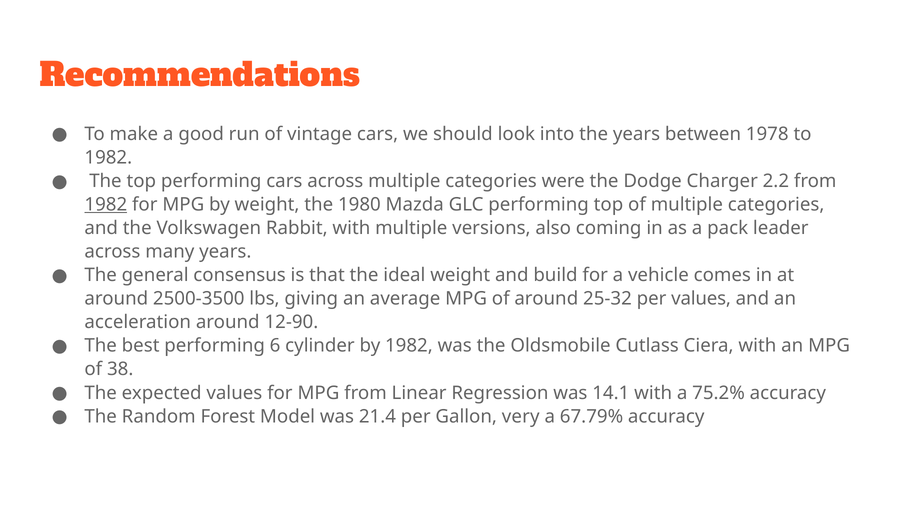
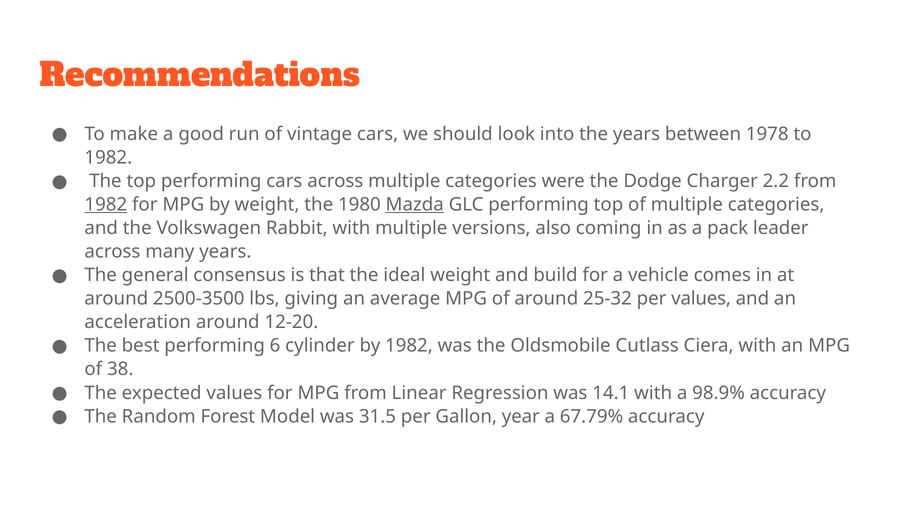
Mazda underline: none -> present
12-90: 12-90 -> 12-20
75.2%: 75.2% -> 98.9%
21.4: 21.4 -> 31.5
very: very -> year
